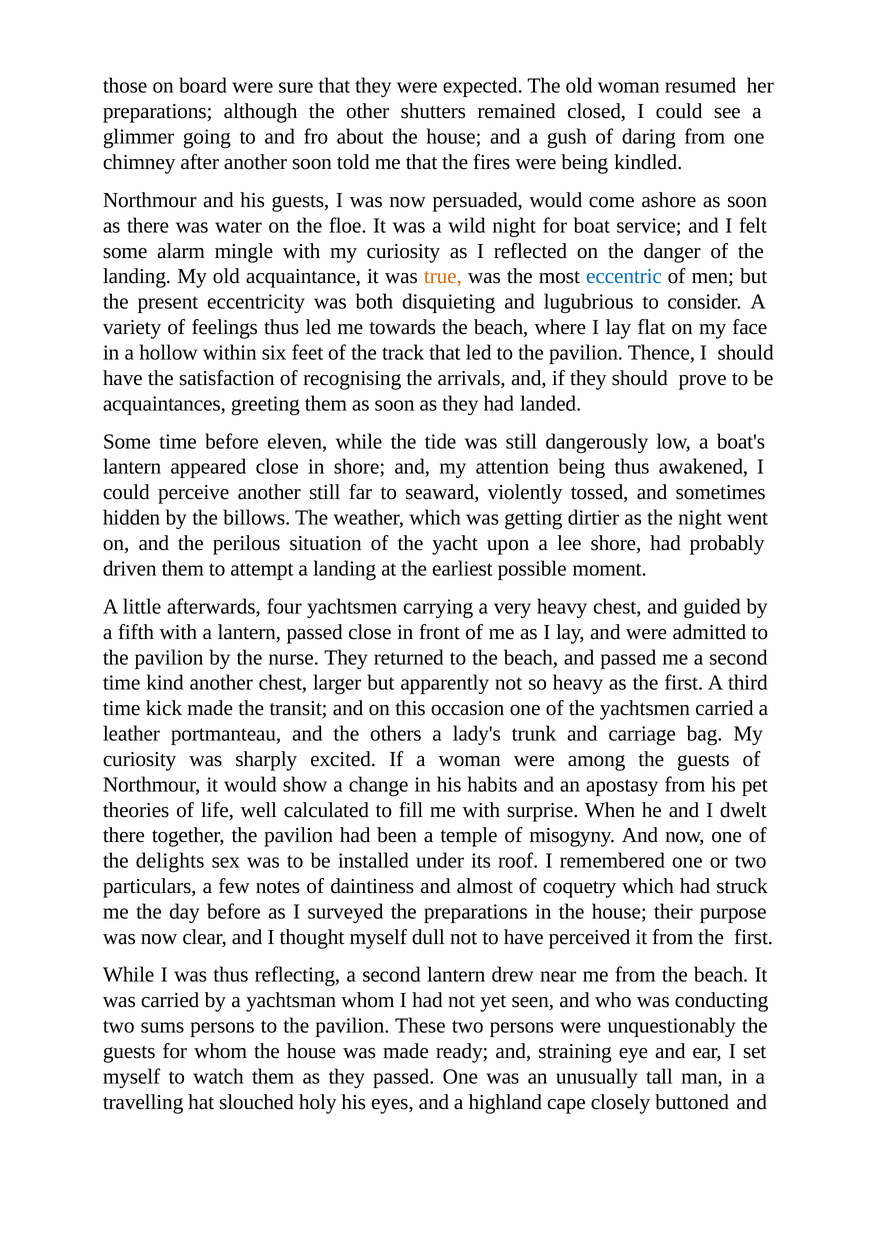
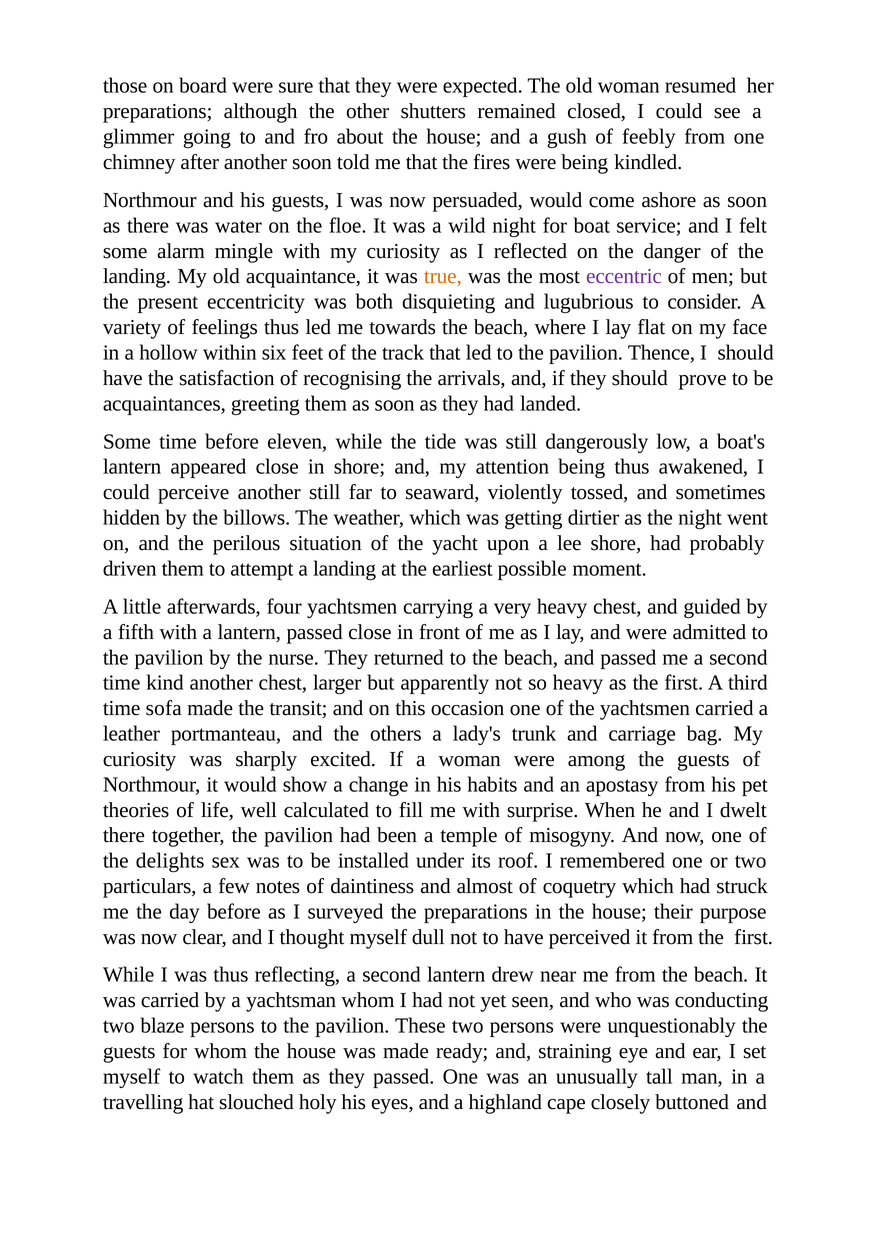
daring: daring -> feebly
eccentric colour: blue -> purple
kick: kick -> sofa
sums: sums -> blaze
